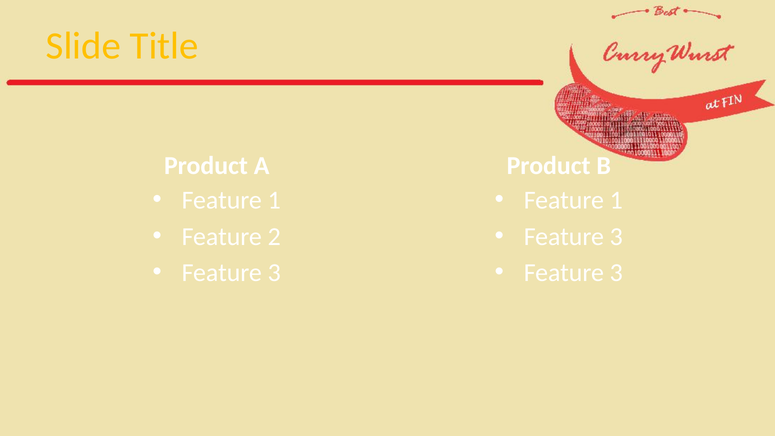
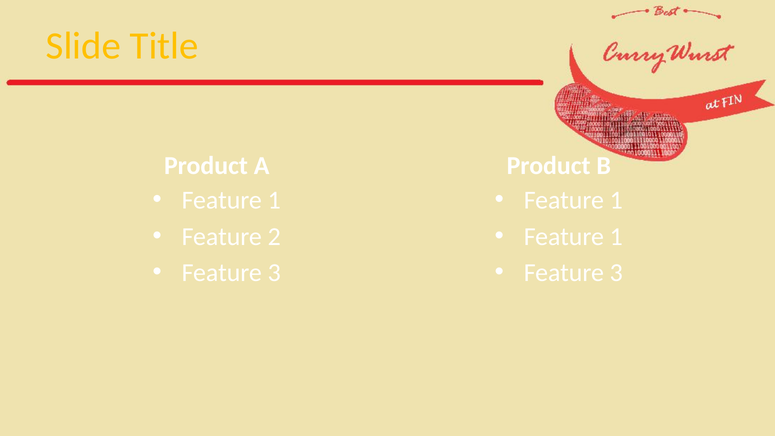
3 at (616, 236): 3 -> 1
